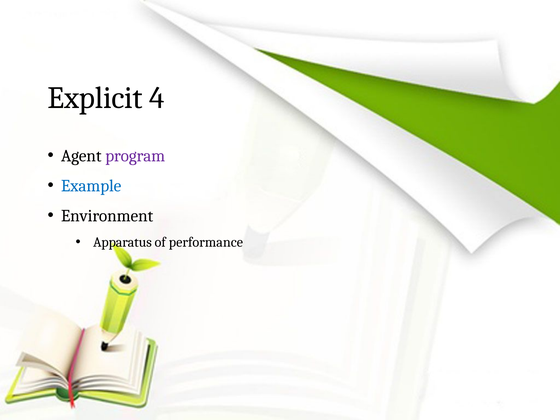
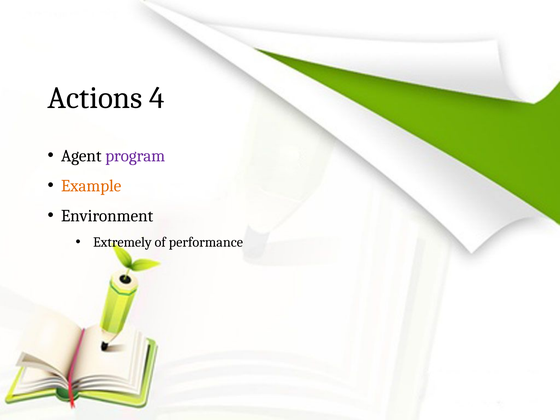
Explicit: Explicit -> Actions
Example colour: blue -> orange
Apparatus: Apparatus -> Extremely
